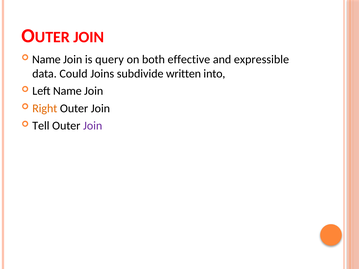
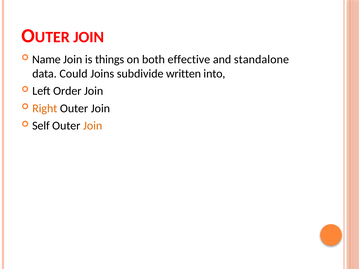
query: query -> things
expressible: expressible -> standalone
Left Name: Name -> Order
Tell: Tell -> Self
Join at (93, 126) colour: purple -> orange
